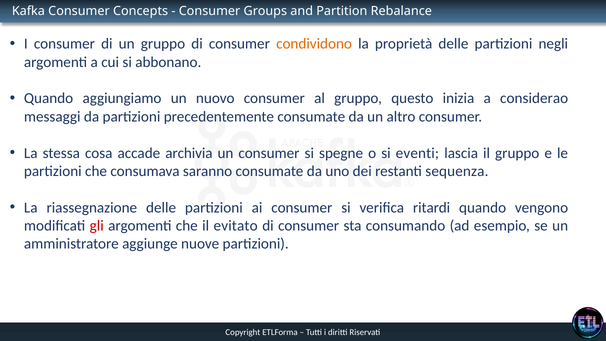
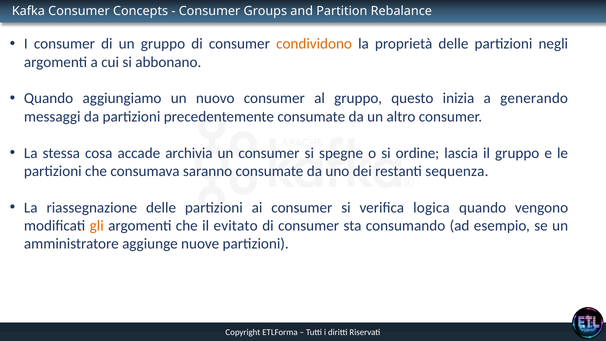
considerao: considerao -> generando
eventi: eventi -> ordine
ritardi: ritardi -> logica
gli colour: red -> orange
